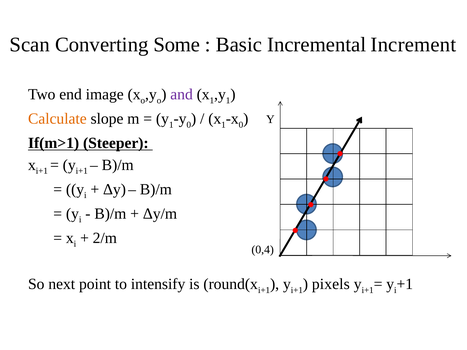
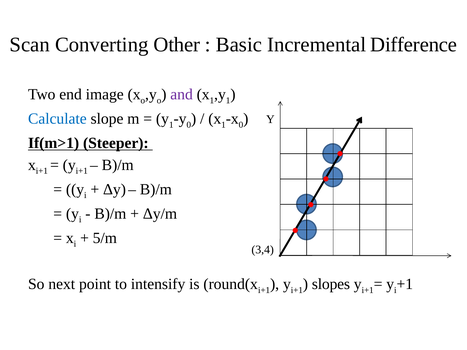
Some: Some -> Other
Increment: Increment -> Difference
Calculate colour: orange -> blue
2/m: 2/m -> 5/m
0,4: 0,4 -> 3,4
pixels: pixels -> slopes
